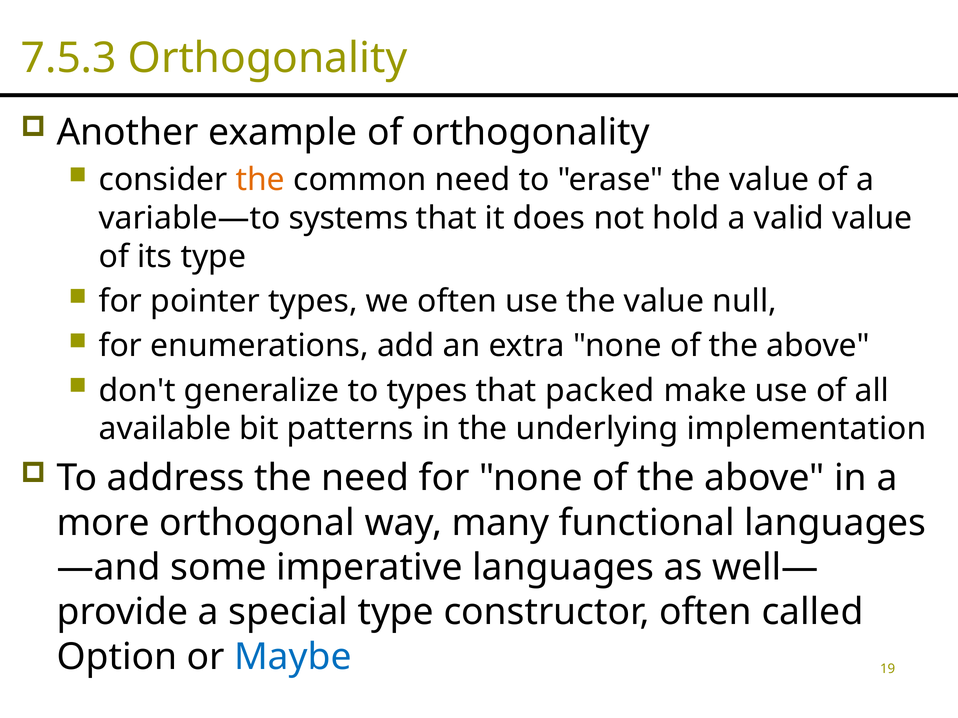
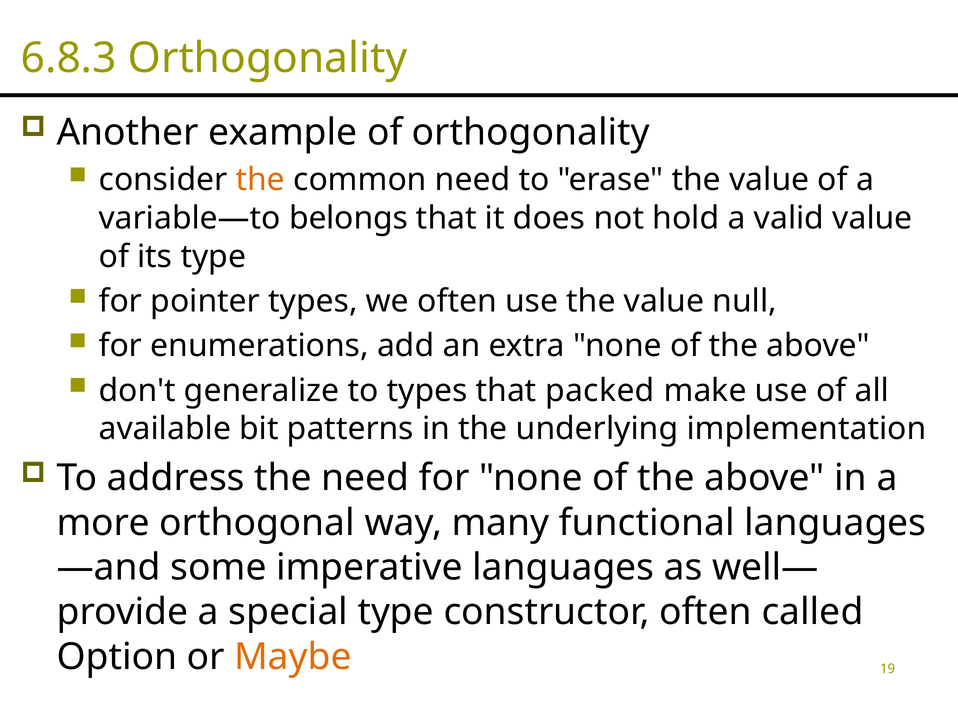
7.5.3: 7.5.3 -> 6.8.3
systems: systems -> belongs
Maybe colour: blue -> orange
